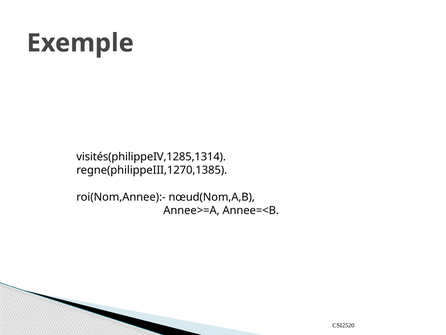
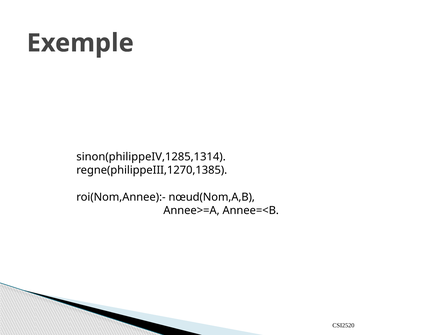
visités(philippeIV,1285,1314: visités(philippeIV,1285,1314 -> sinon(philippeIV,1285,1314
